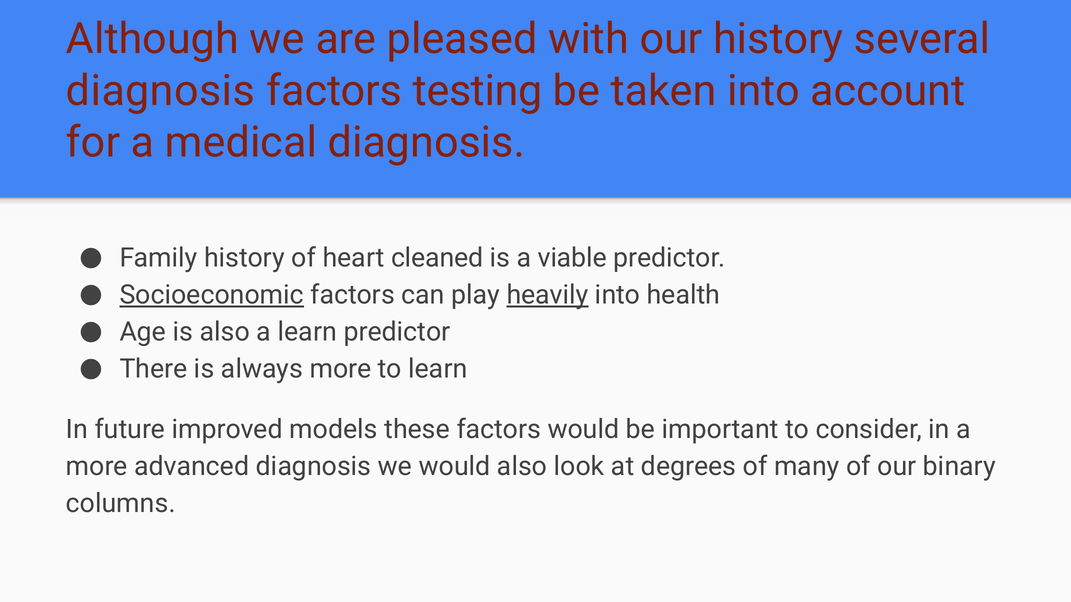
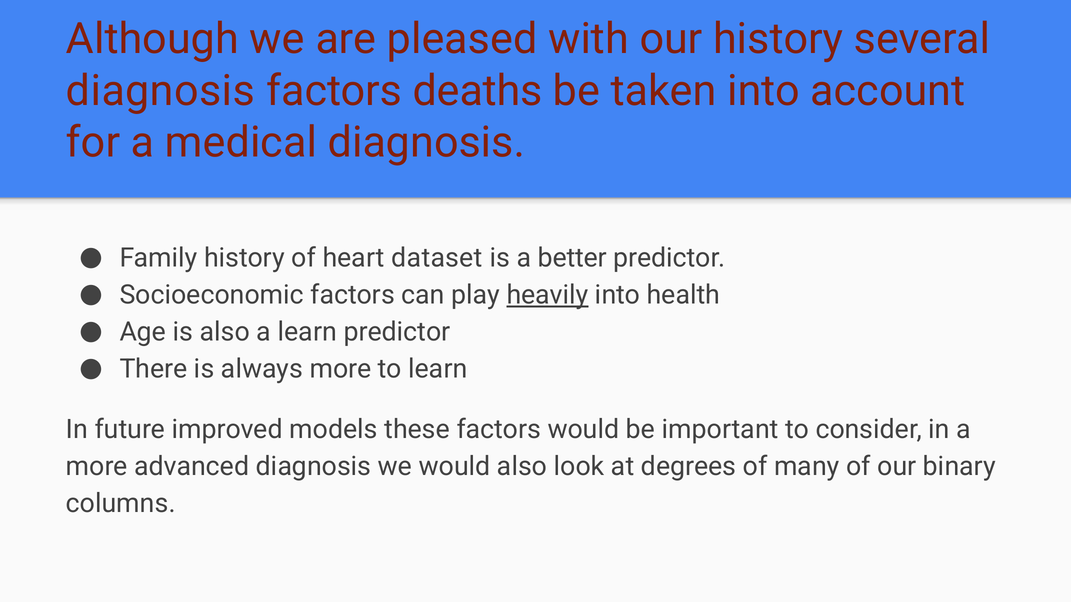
testing: testing -> deaths
cleaned: cleaned -> dataset
viable: viable -> better
Socioeconomic underline: present -> none
